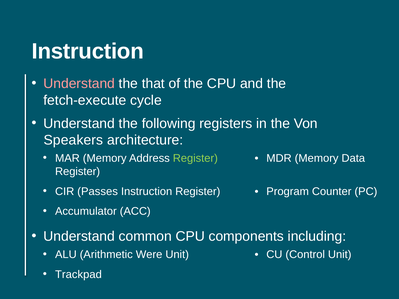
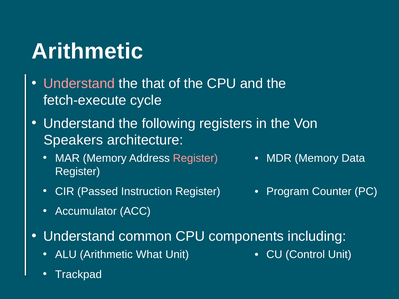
Instruction at (88, 51): Instruction -> Arithmetic
Register at (195, 158) colour: light green -> pink
Passes: Passes -> Passed
Were: Were -> What
